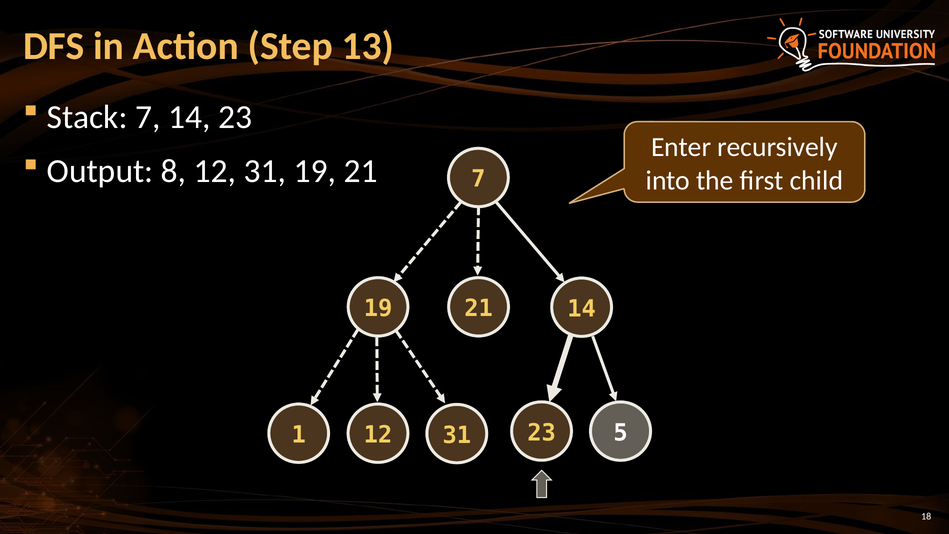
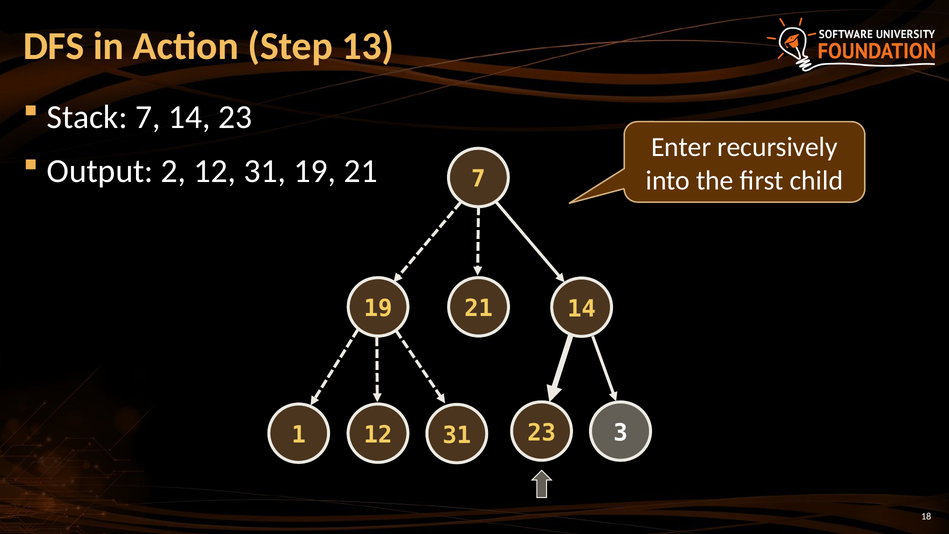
8: 8 -> 2
5: 5 -> 3
